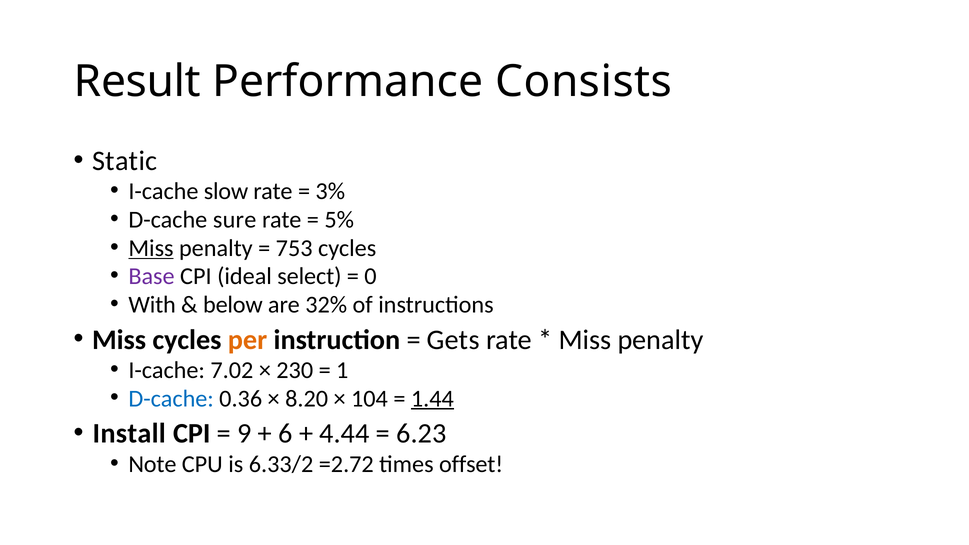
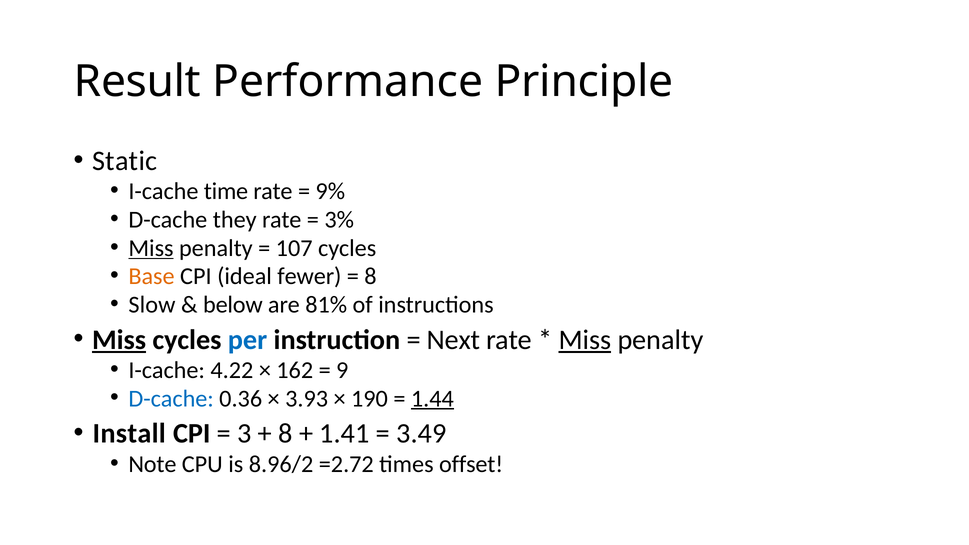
Consists: Consists -> Principle
slow: slow -> time
3%: 3% -> 9%
sure: sure -> they
5%: 5% -> 3%
753: 753 -> 107
Base colour: purple -> orange
select: select -> fewer
0 at (370, 276): 0 -> 8
With: With -> Slow
32%: 32% -> 81%
Miss at (119, 340) underline: none -> present
per colour: orange -> blue
Gets: Gets -> Next
Miss at (585, 340) underline: none -> present
7.02: 7.02 -> 4.22
230: 230 -> 162
1: 1 -> 9
8.20: 8.20 -> 3.93
104: 104 -> 190
9: 9 -> 3
6 at (286, 434): 6 -> 8
4.44: 4.44 -> 1.41
6.23: 6.23 -> 3.49
6.33/2: 6.33/2 -> 8.96/2
